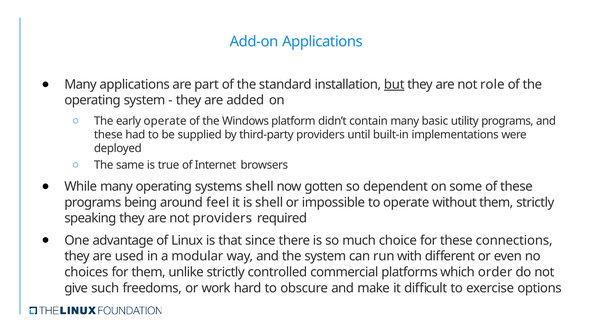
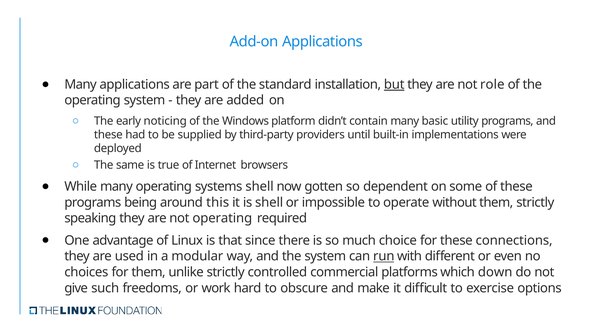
early operate: operate -> noticing
feel: feel -> this
not providers: providers -> operating
run underline: none -> present
order: order -> down
